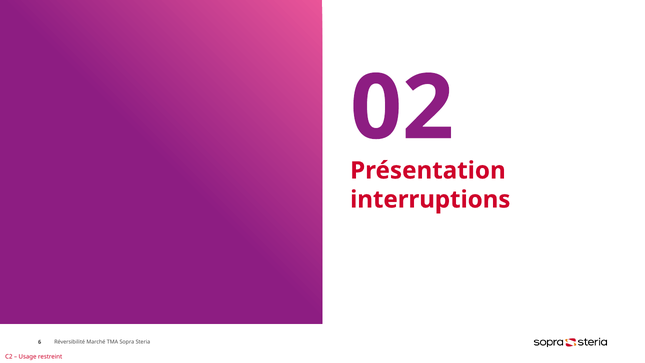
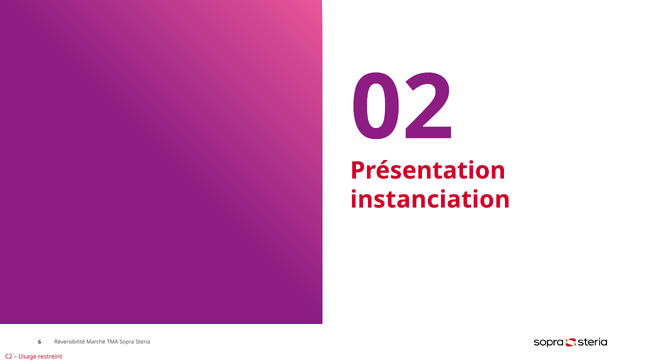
interruptions: interruptions -> instanciation
